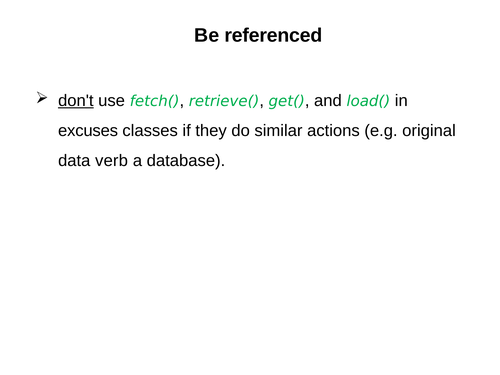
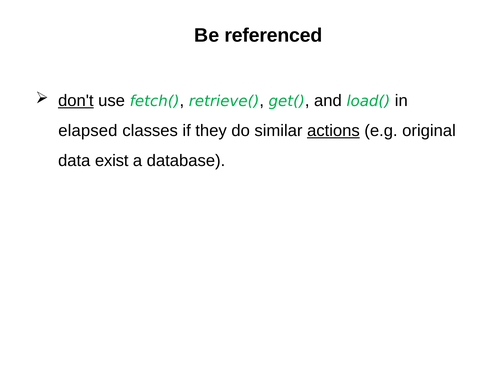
excuses: excuses -> elapsed
actions underline: none -> present
verb: verb -> exist
